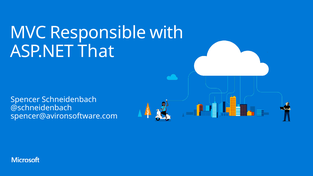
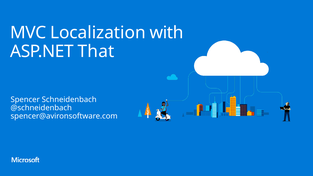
Responsible: Responsible -> Localization
